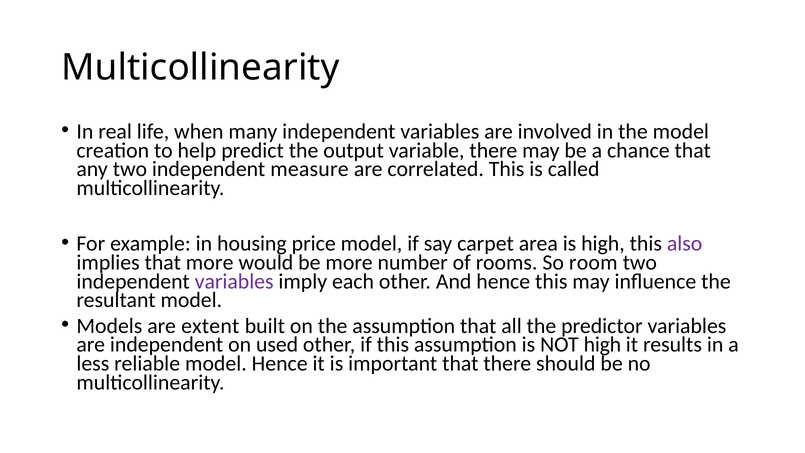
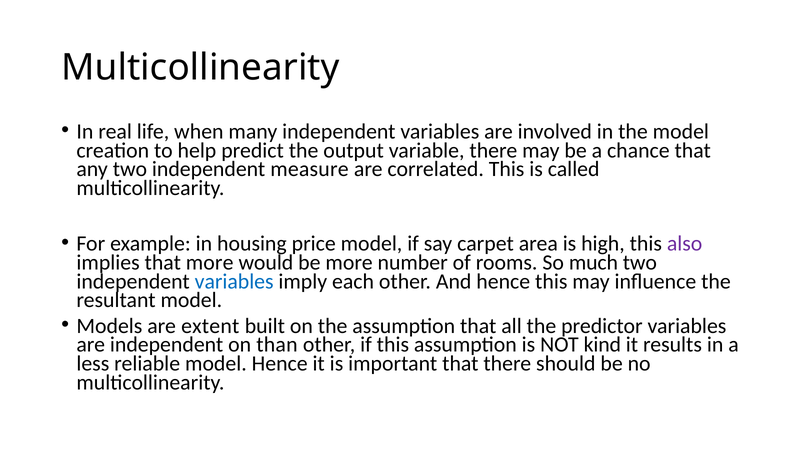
room: room -> much
variables at (234, 281) colour: purple -> blue
used: used -> than
NOT high: high -> kind
